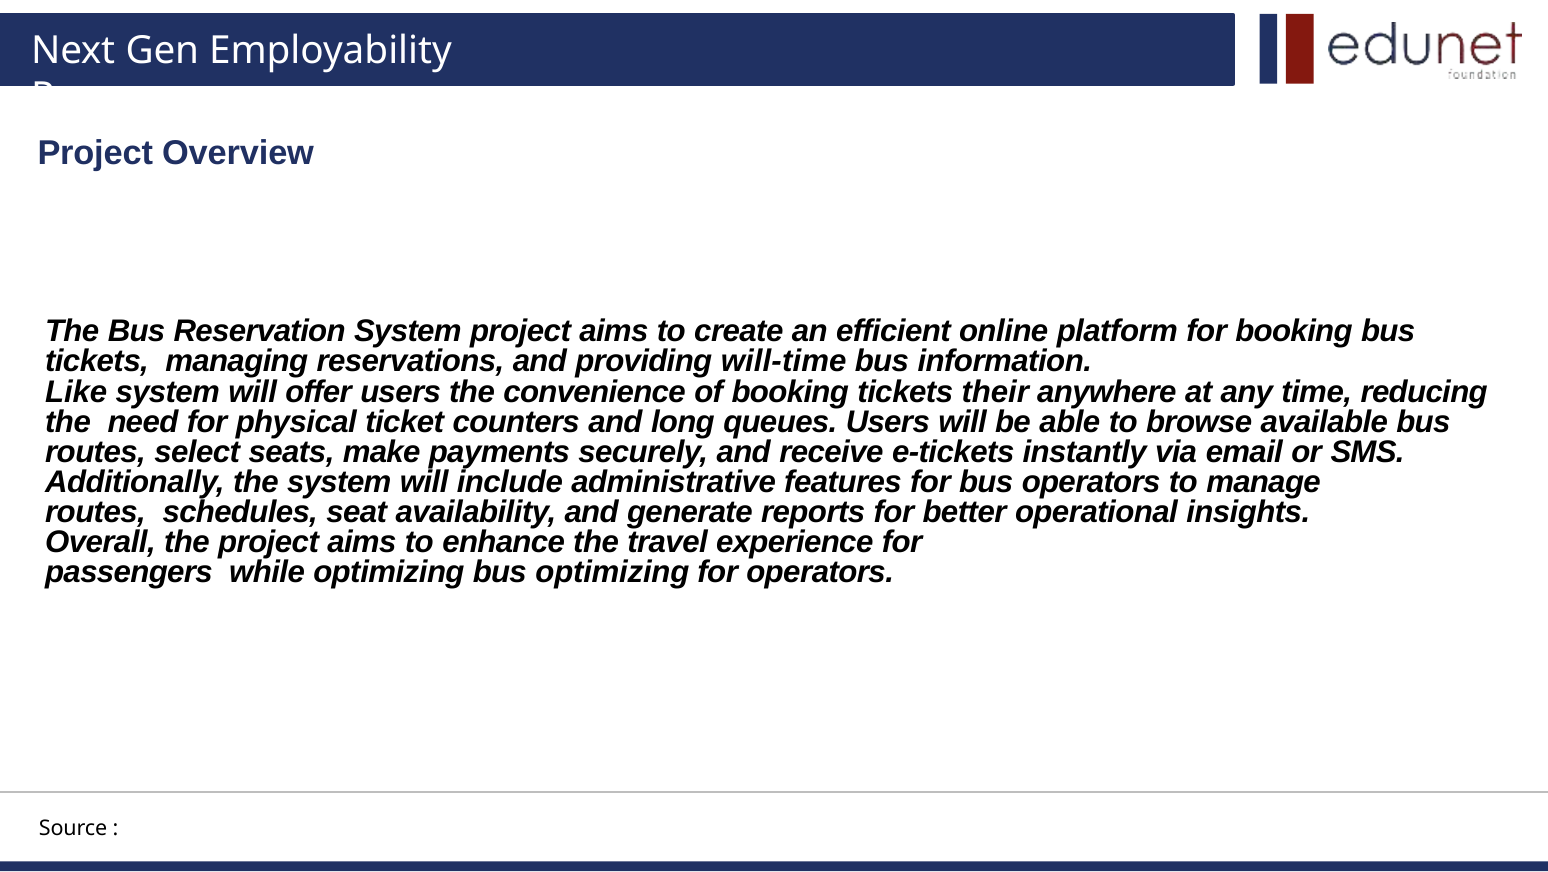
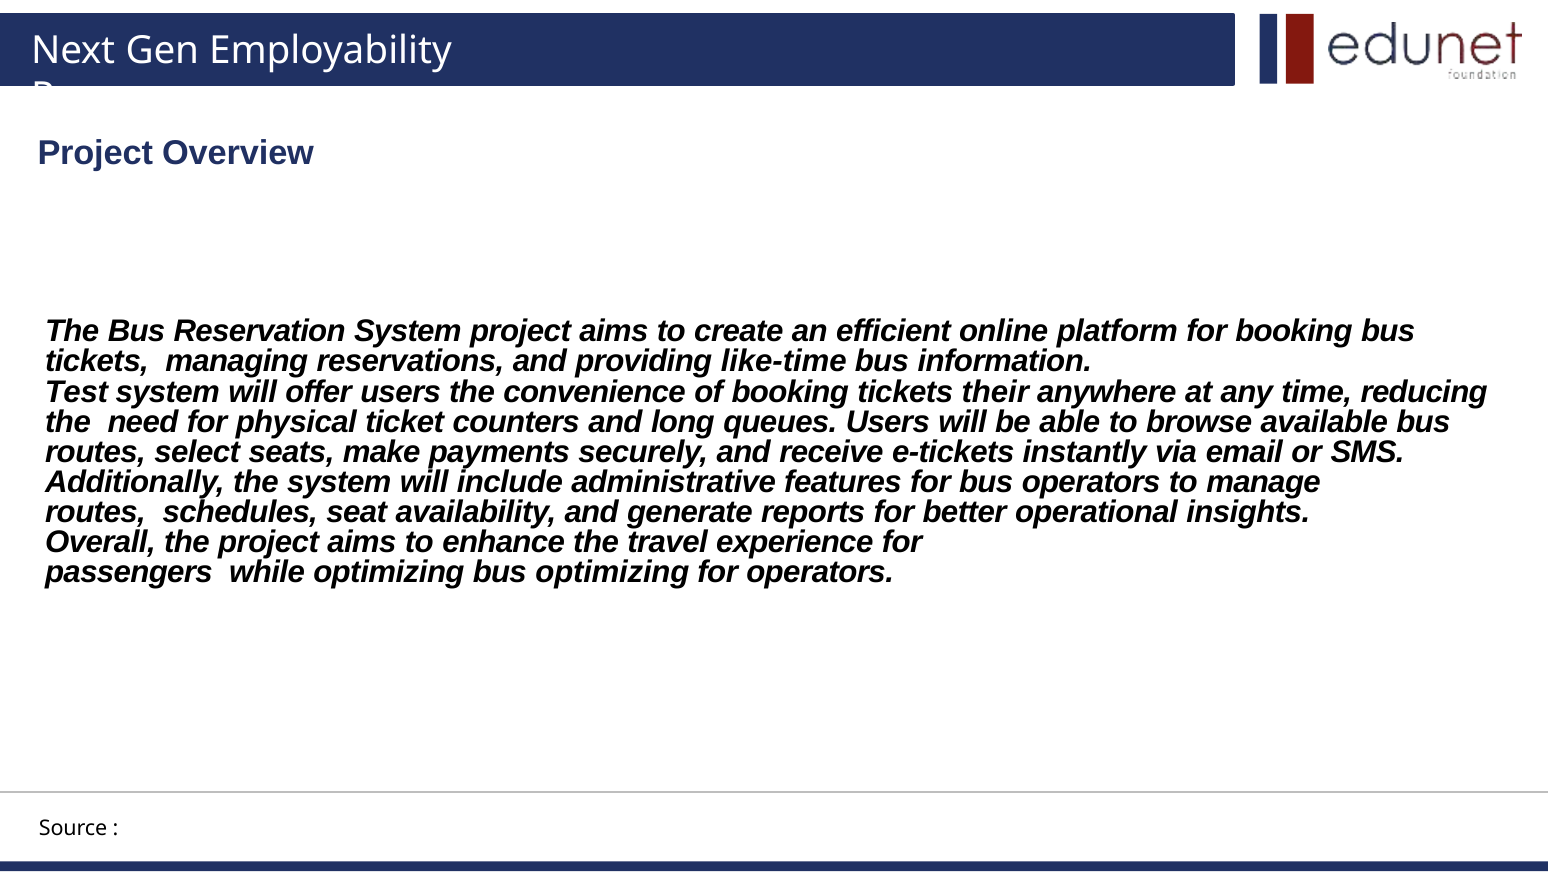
will-time: will-time -> like-time
Like: Like -> Test
